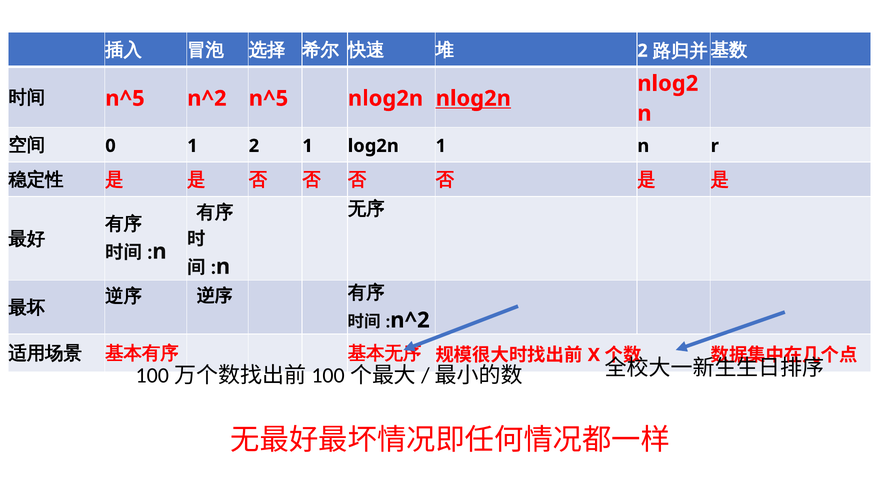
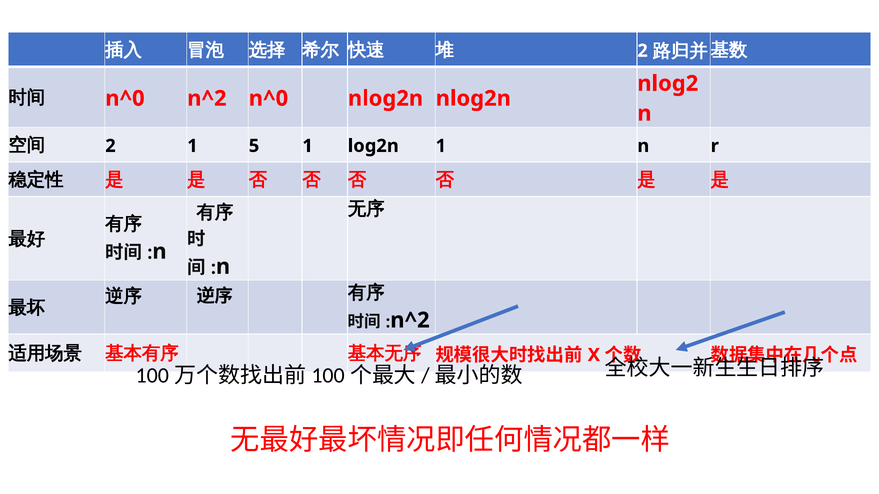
n^5 at (125, 99): n^5 -> n^0
n^2 n^5: n^5 -> n^0
nlog2n at (473, 99) underline: present -> none
0 at (110, 146): 0 -> 2
1 2: 2 -> 5
